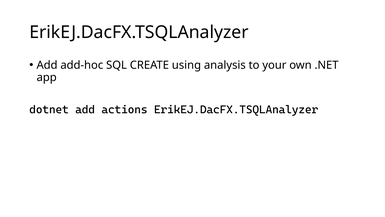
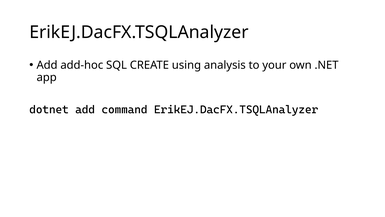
actions: actions -> command
